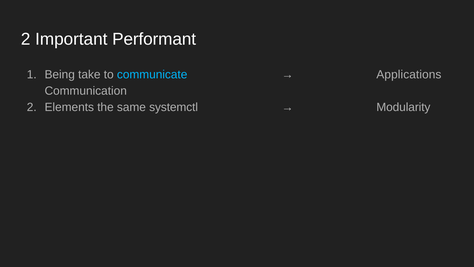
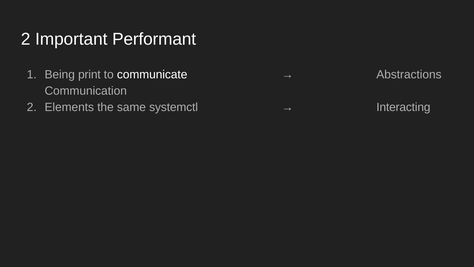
take: take -> print
communicate colour: light blue -> white
Applications: Applications -> Abstractions
Modularity: Modularity -> Interacting
